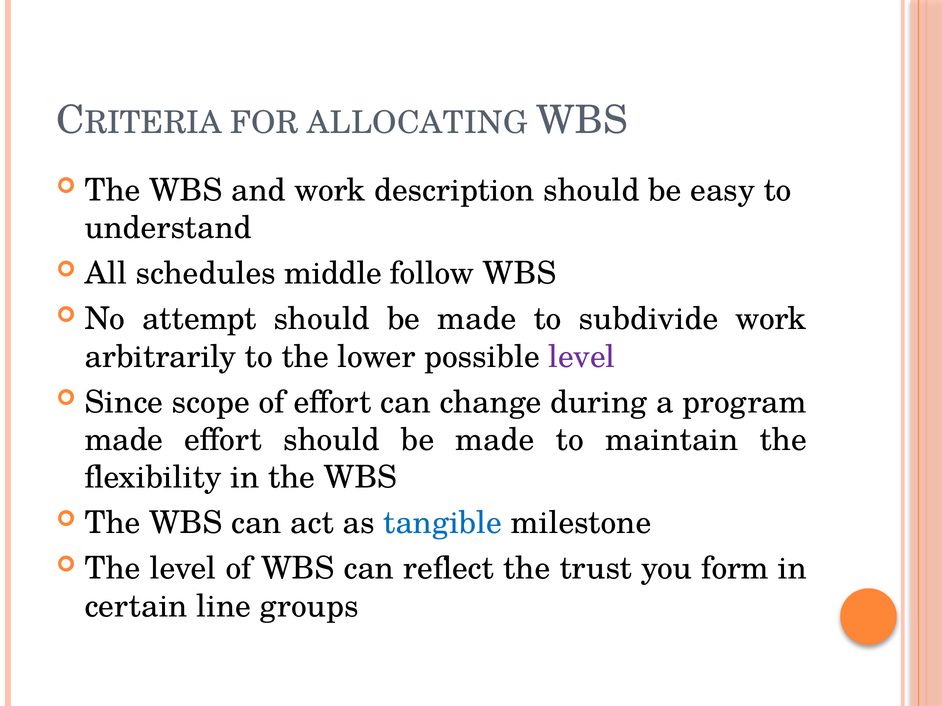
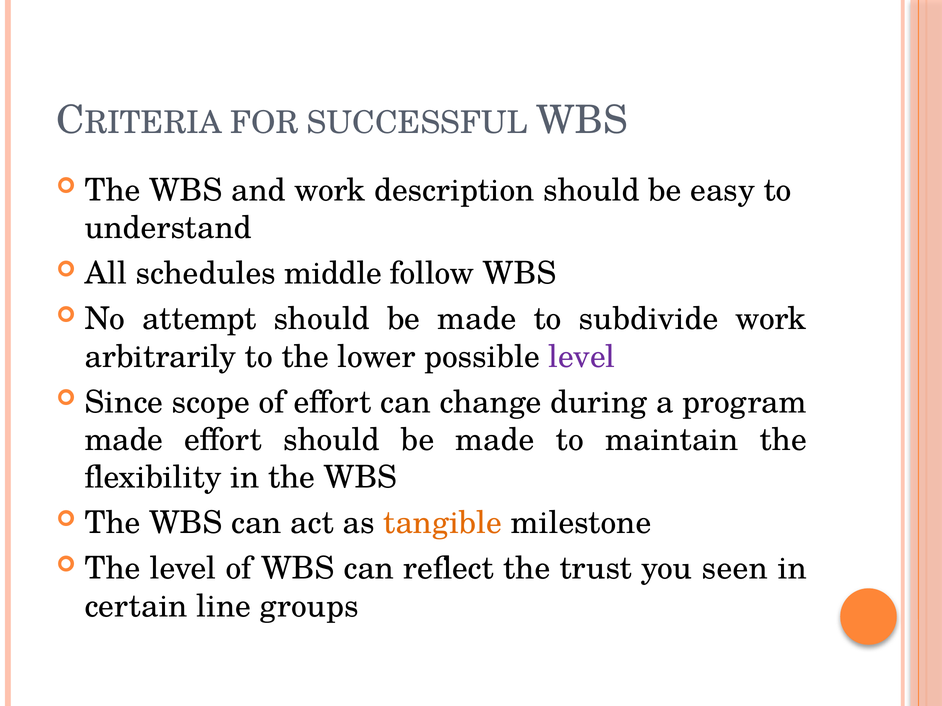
ALLOCATING: ALLOCATING -> SUCCESSFUL
tangible colour: blue -> orange
form: form -> seen
